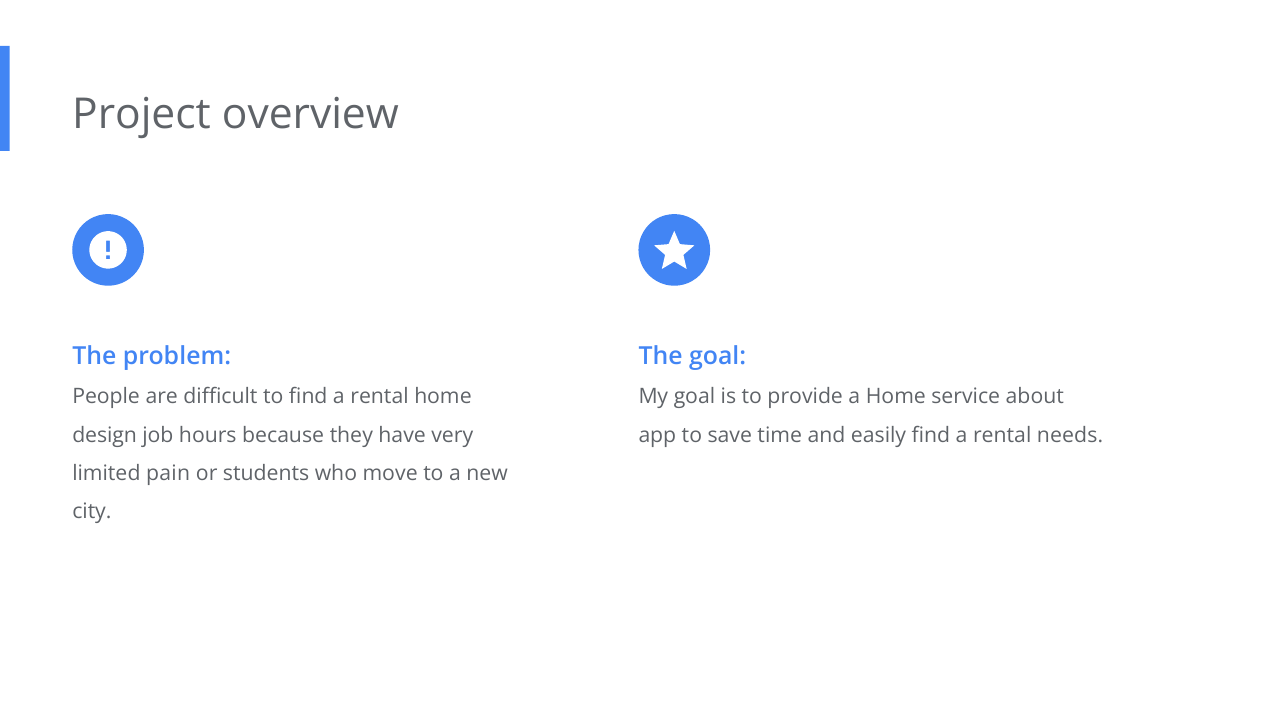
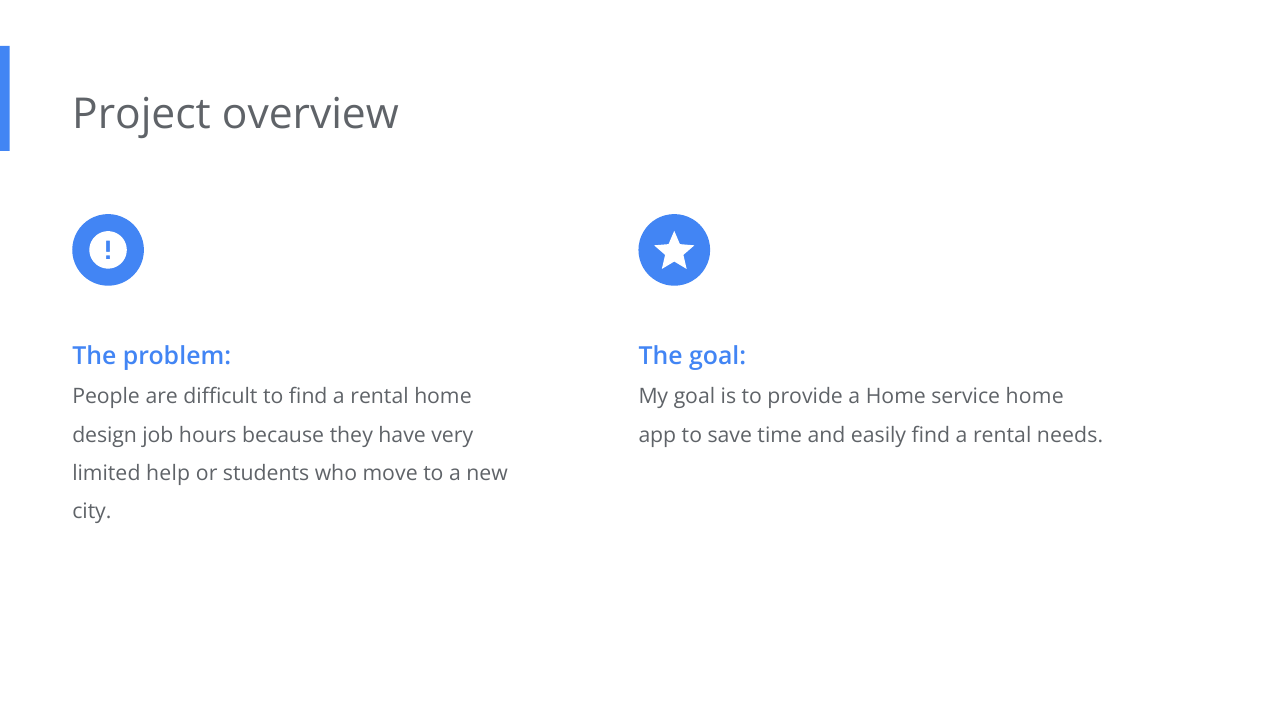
service about: about -> home
pain: pain -> help
